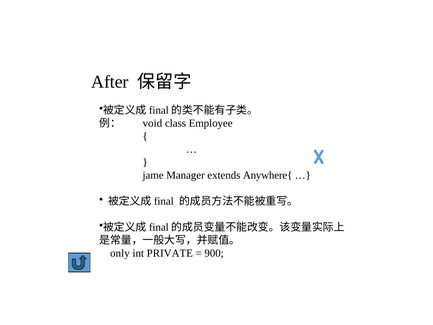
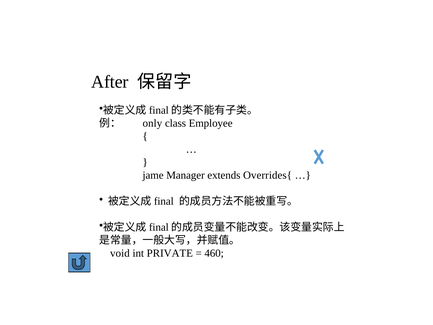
void: void -> only
Anywhere{: Anywhere{ -> Overrides{
only: only -> void
900: 900 -> 460
